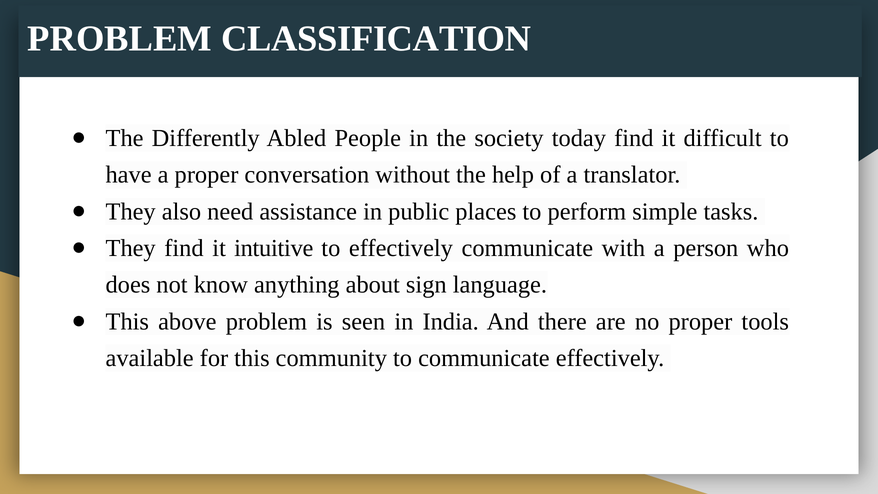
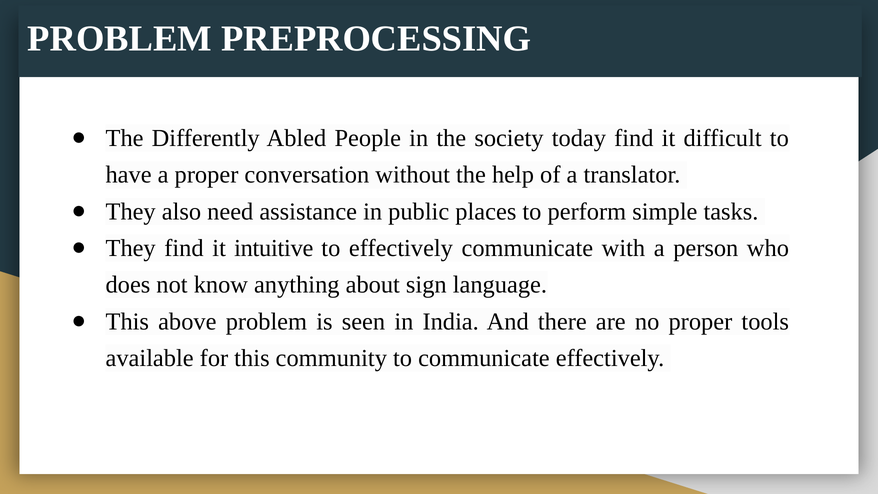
CLASSIFICATION: CLASSIFICATION -> PREPROCESSING
